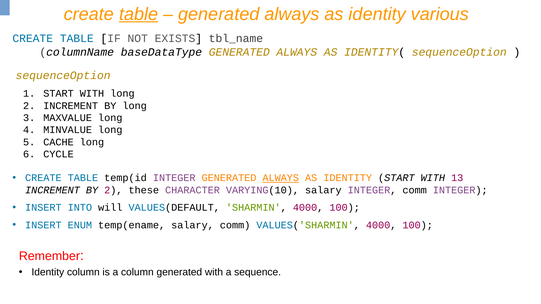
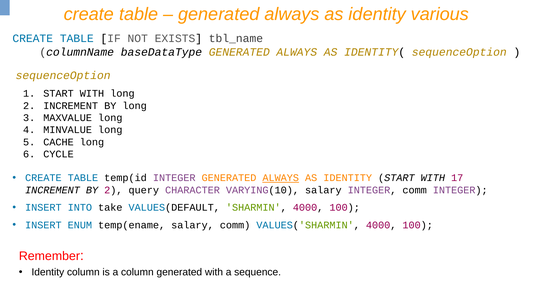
table at (139, 14) underline: present -> none
13: 13 -> 17
these: these -> query
will: will -> take
